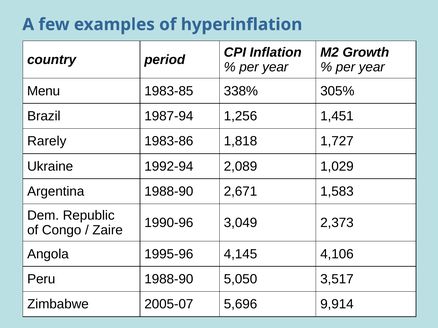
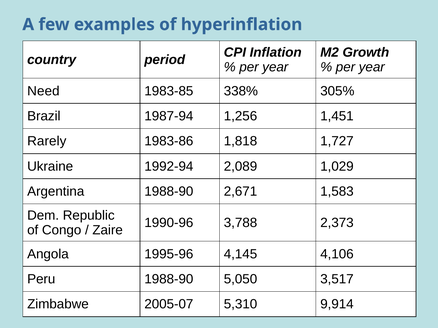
Menu: Menu -> Need
3,049: 3,049 -> 3,788
5,696: 5,696 -> 5,310
